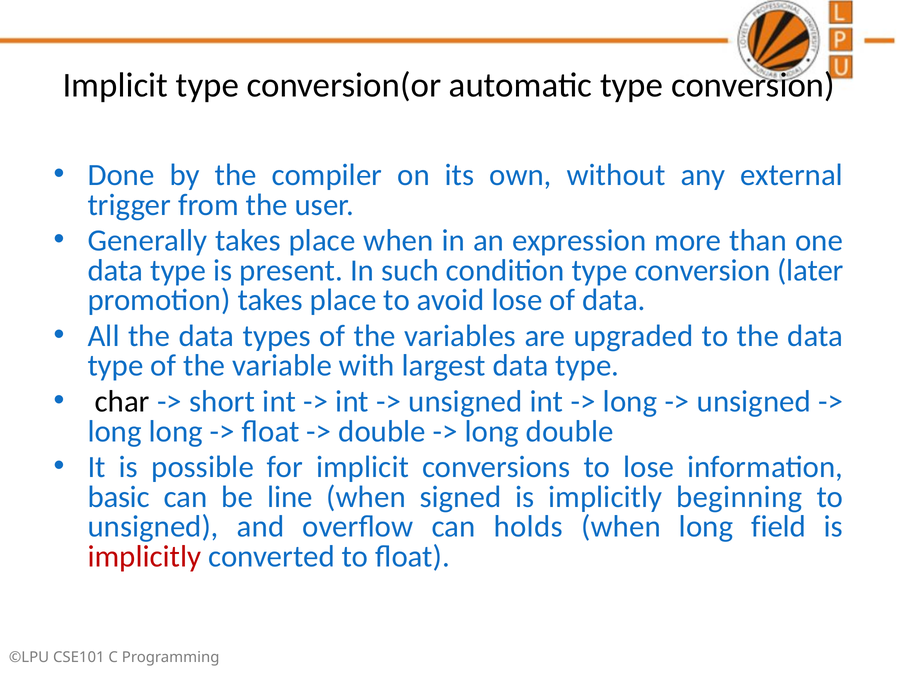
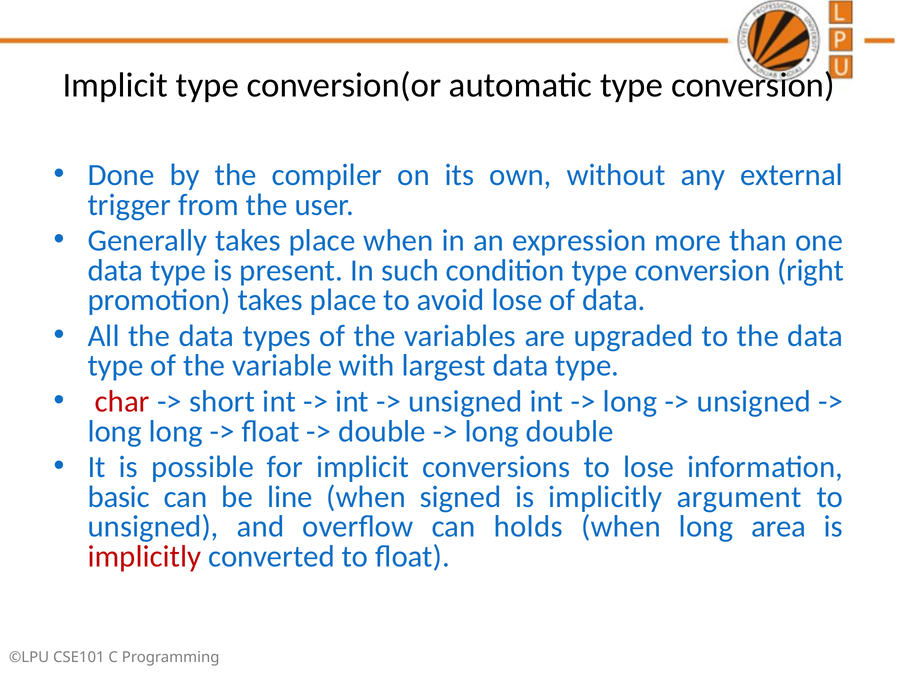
later: later -> right
char colour: black -> red
beginning: beginning -> argument
field: field -> area
